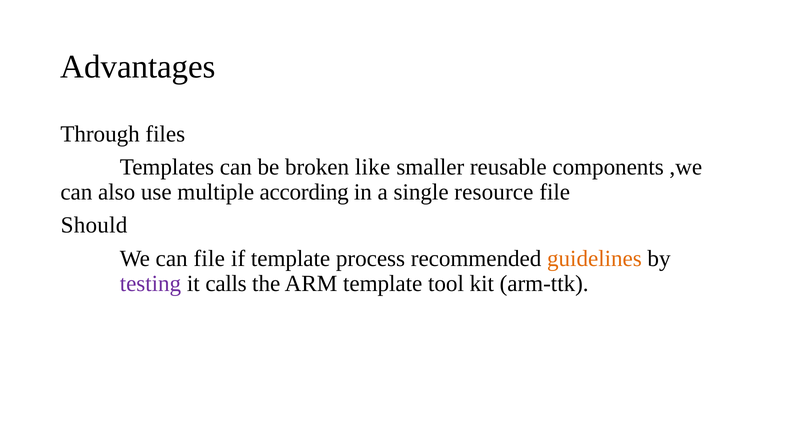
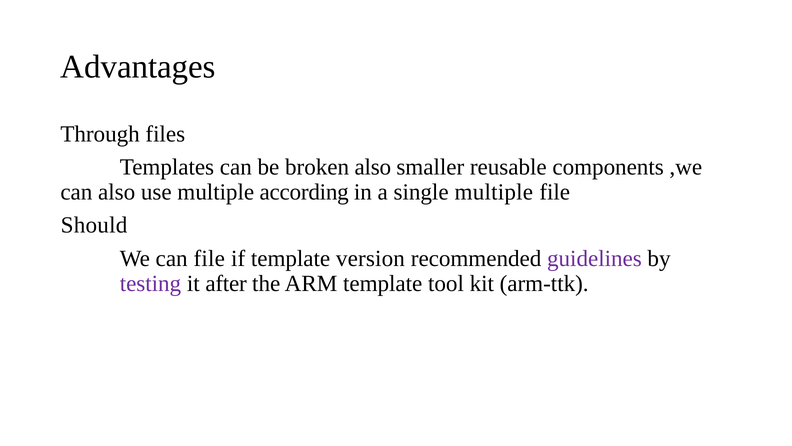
broken like: like -> also
single resource: resource -> multiple
process: process -> version
guidelines colour: orange -> purple
calls: calls -> after
